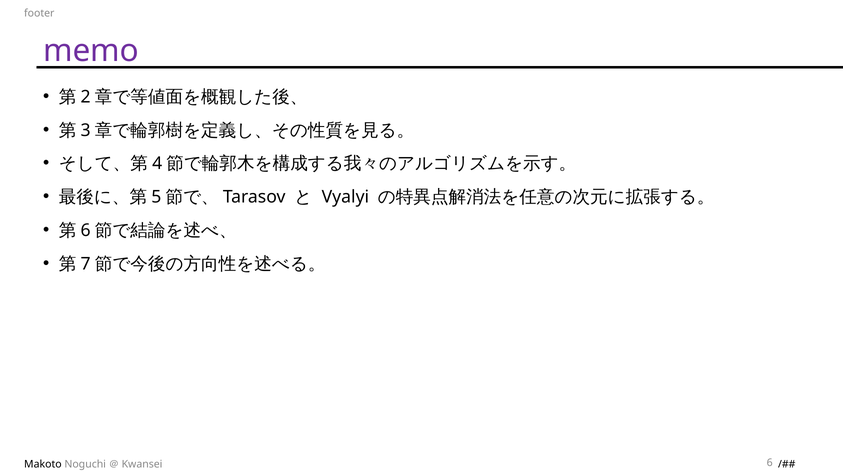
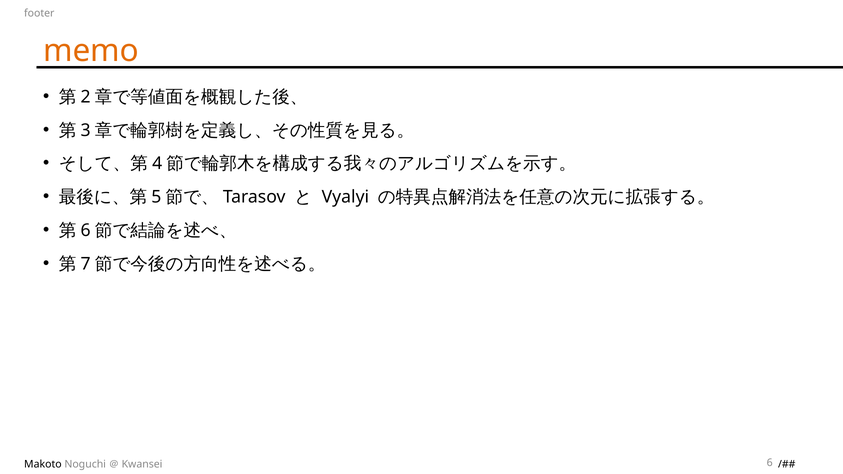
memo colour: purple -> orange
